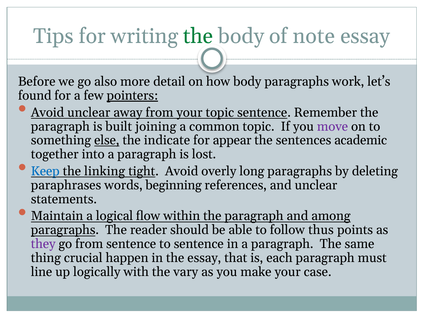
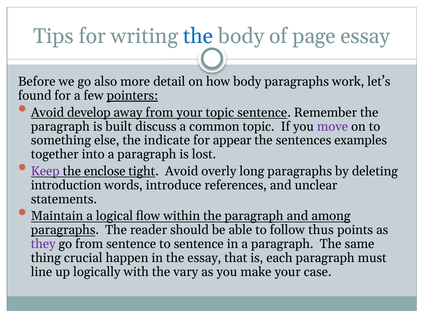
the at (198, 36) colour: green -> blue
note: note -> page
Avoid unclear: unclear -> develop
joining: joining -> discuss
else underline: present -> none
academic: academic -> examples
Keep colour: blue -> purple
linking: linking -> enclose
paraphrases: paraphrases -> introduction
beginning: beginning -> introduce
